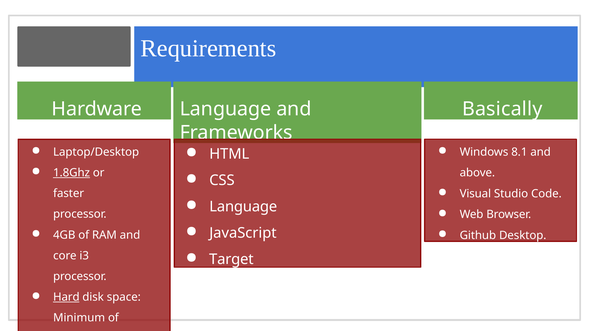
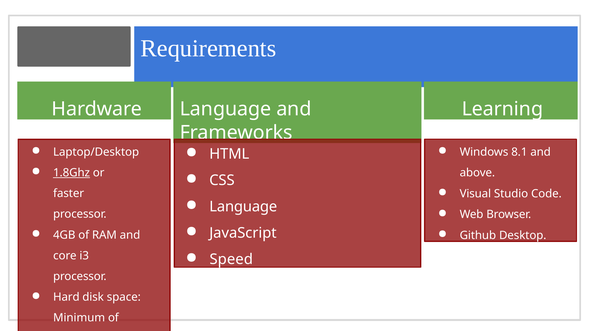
Basically: Basically -> Learning
Target: Target -> Speed
Hard underline: present -> none
